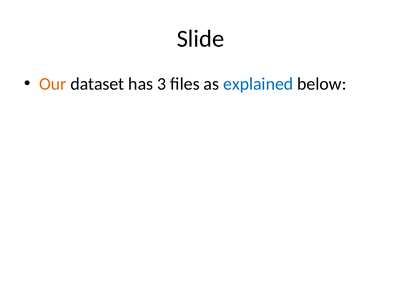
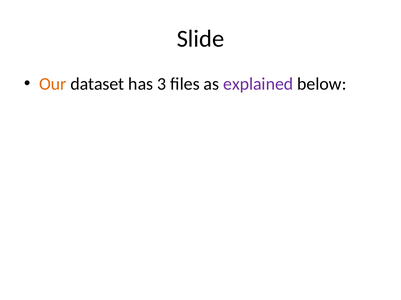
explained colour: blue -> purple
